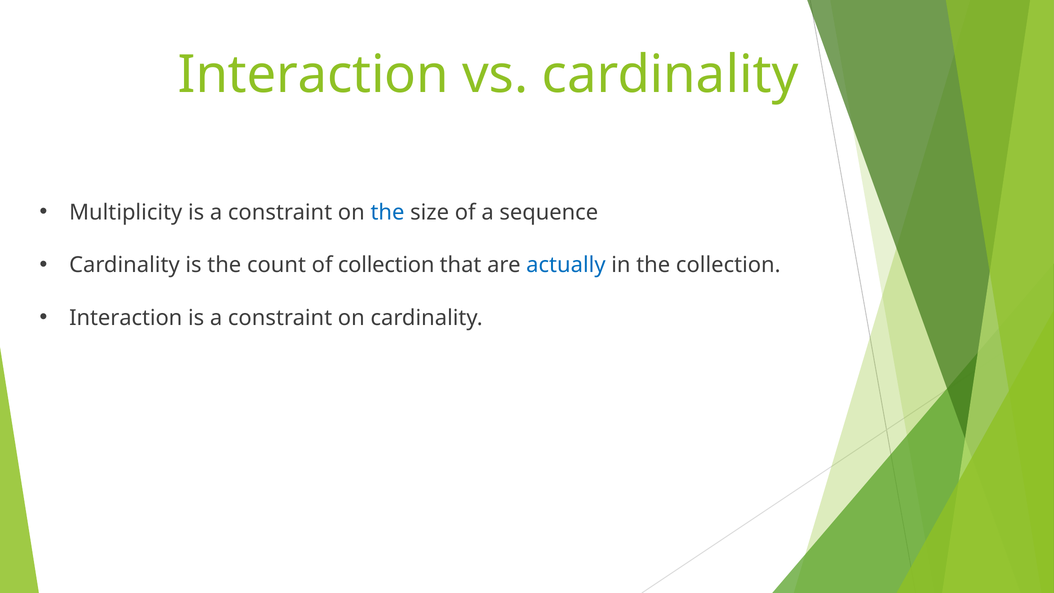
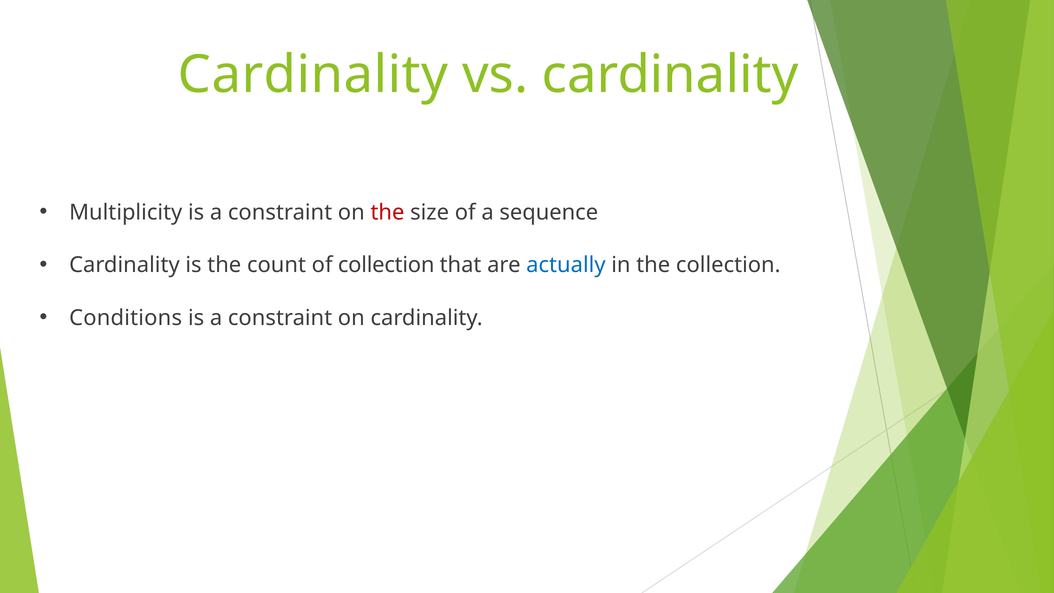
Interaction at (313, 75): Interaction -> Cardinality
the at (387, 212) colour: blue -> red
Interaction at (126, 318): Interaction -> Conditions
